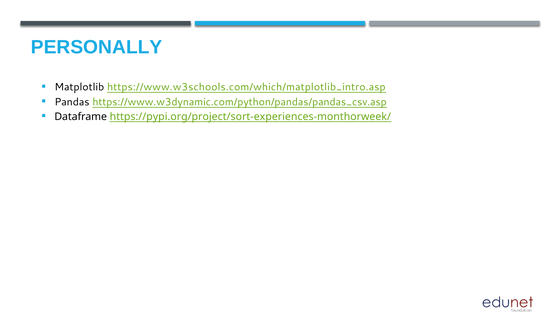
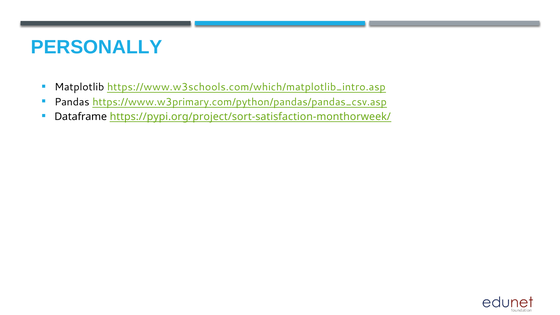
https://www.w3dynamic.com/python/pandas/pandas_csv.asp: https://www.w3dynamic.com/python/pandas/pandas_csv.asp -> https://www.w3primary.com/python/pandas/pandas_csv.asp
https://pypi.org/project/sort-experiences-monthorweek/: https://pypi.org/project/sort-experiences-monthorweek/ -> https://pypi.org/project/sort-satisfaction-monthorweek/
